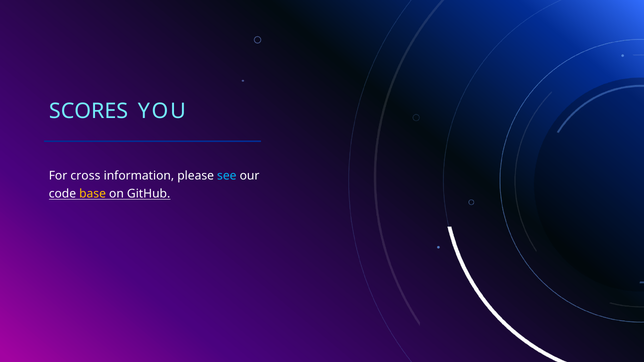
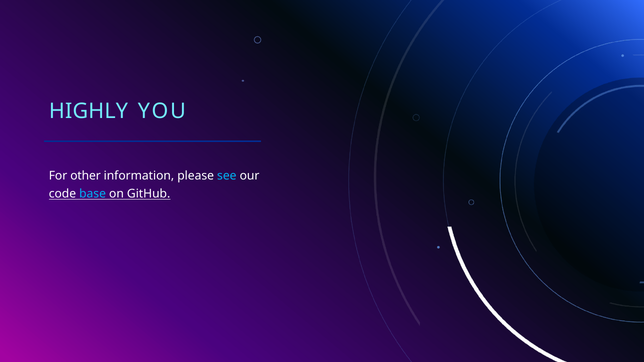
SCORES: SCORES -> HIGHLY
cross: cross -> other
base colour: yellow -> light blue
